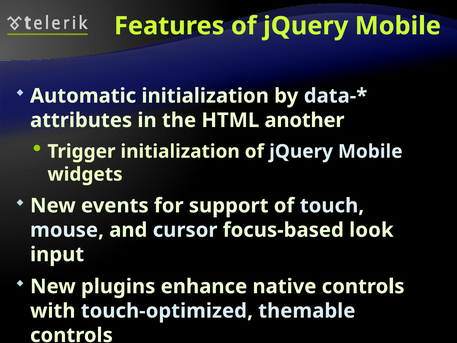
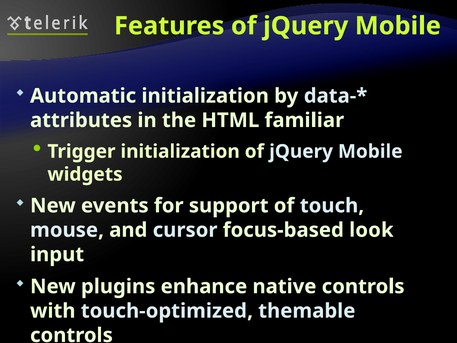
another: another -> familiar
